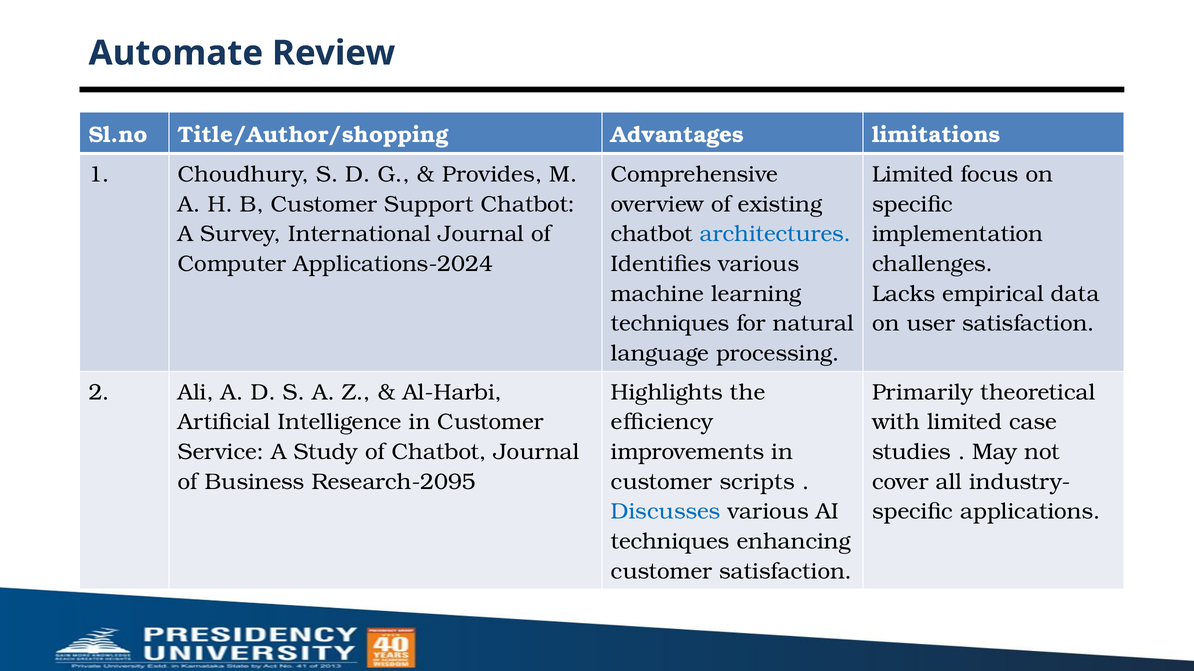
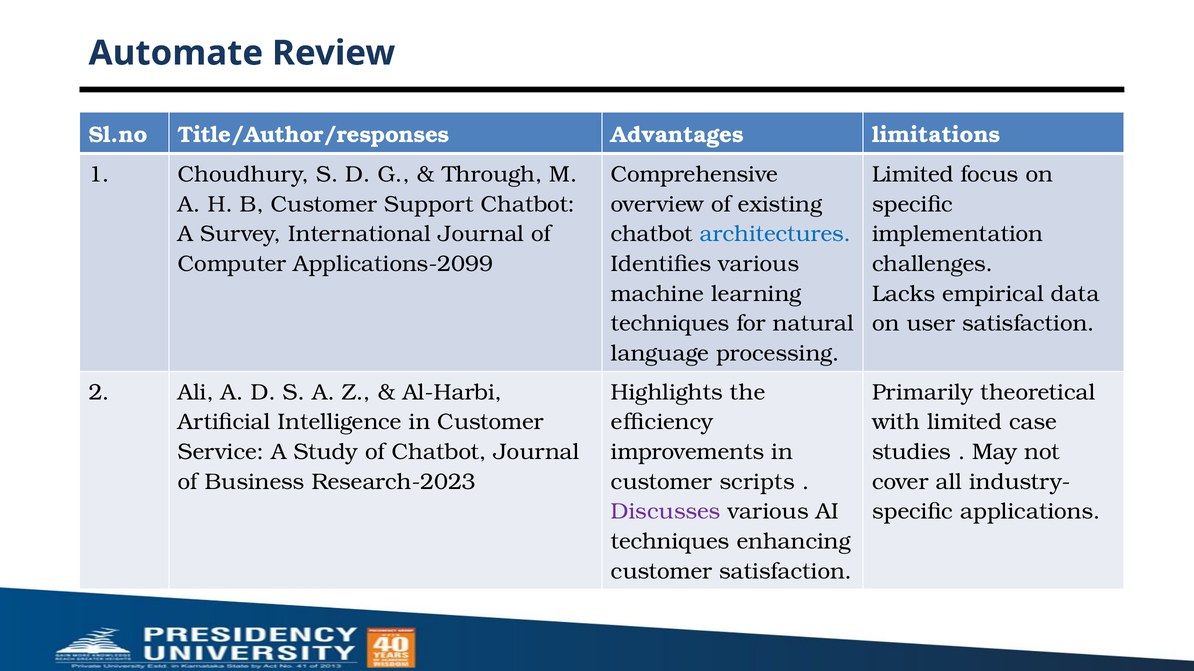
Title/Author/shopping: Title/Author/shopping -> Title/Author/responses
Provides: Provides -> Through
Applications-2024: Applications-2024 -> Applications-2099
Research-2095: Research-2095 -> Research-2023
Discusses colour: blue -> purple
